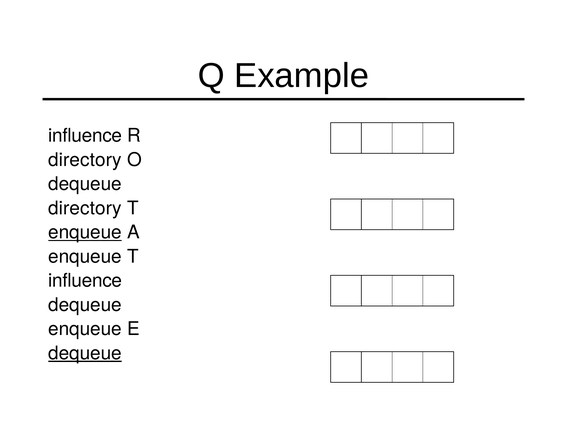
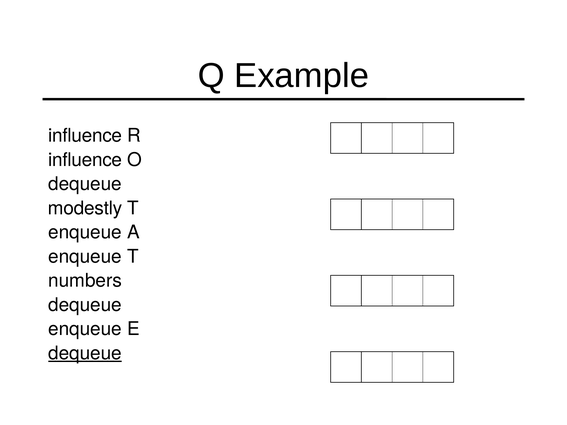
directory at (85, 160): directory -> influence
directory at (85, 208): directory -> modestly
enqueue at (85, 232) underline: present -> none
influence at (85, 281): influence -> numbers
